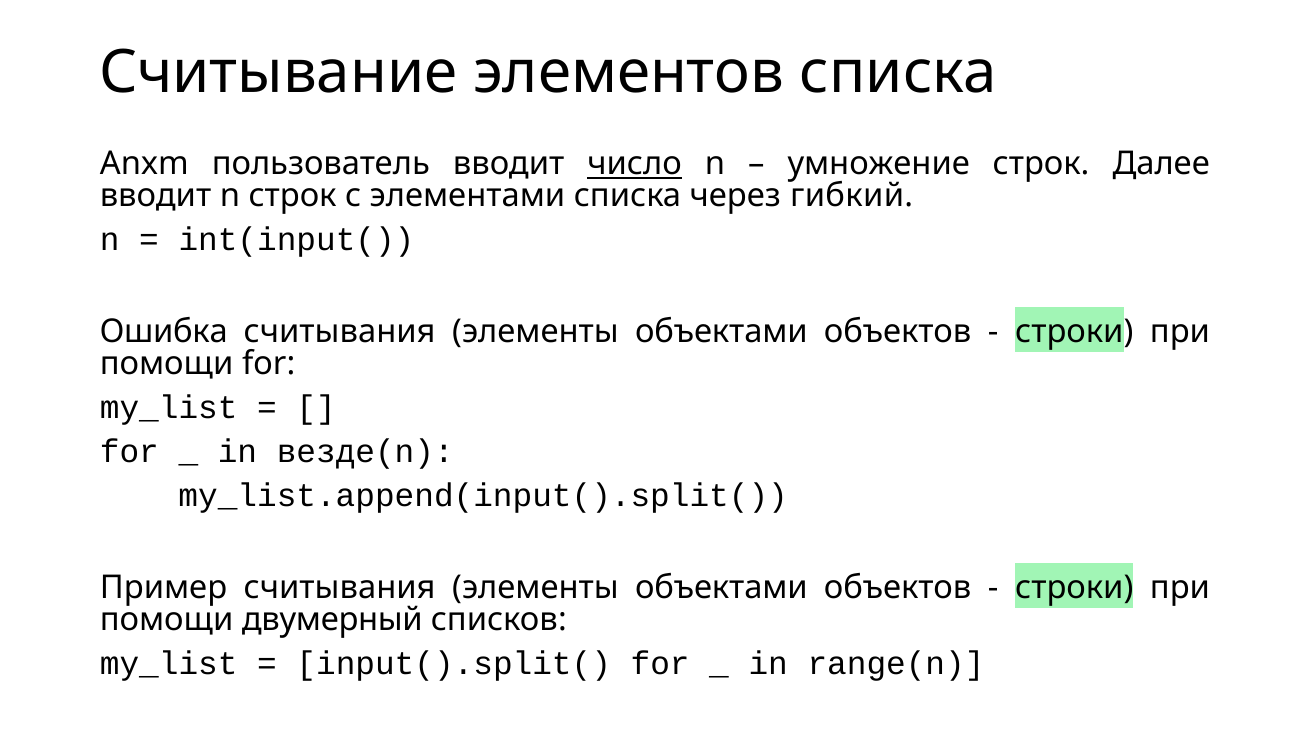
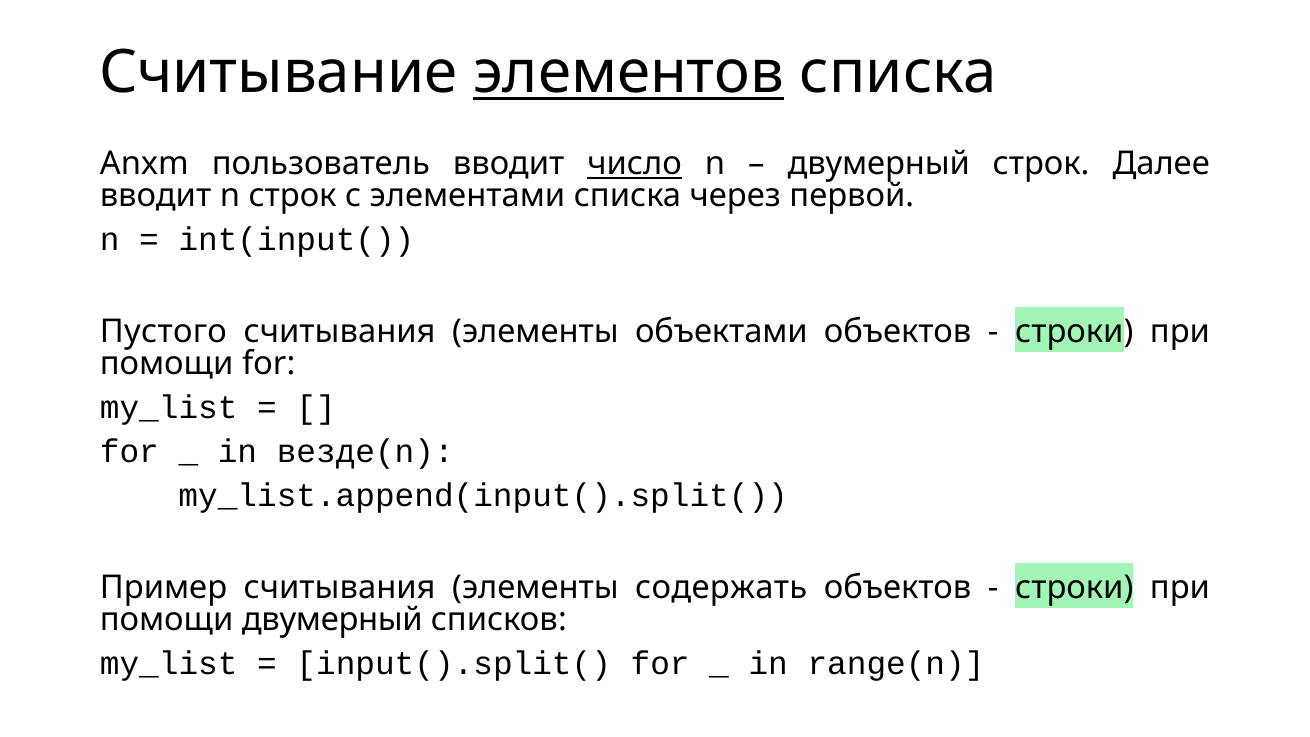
элементов underline: none -> present
умножение at (879, 164): умножение -> двумерный
гибкий: гибкий -> первой
Ошибка: Ошибка -> Пустого
Пример считывания элементы объектами: объектами -> содержать
